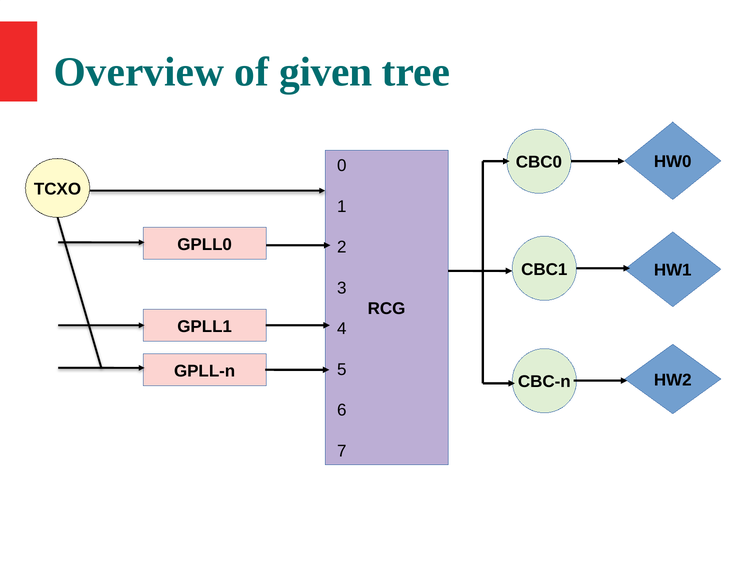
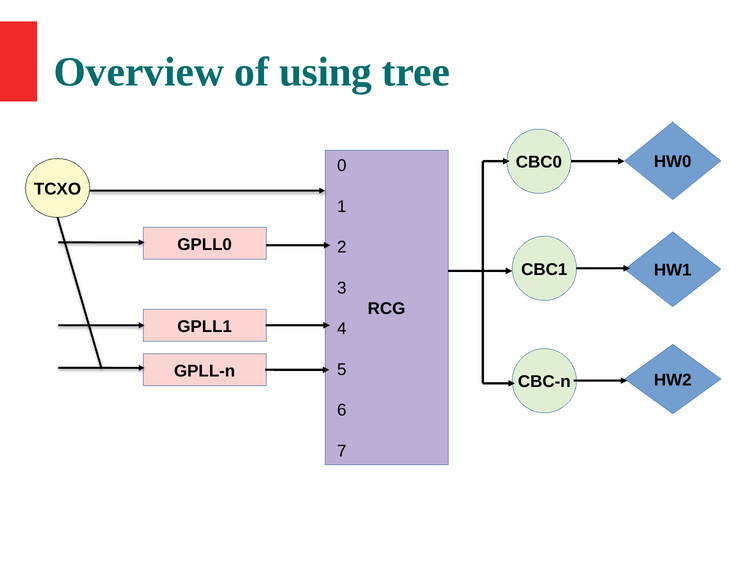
given: given -> using
